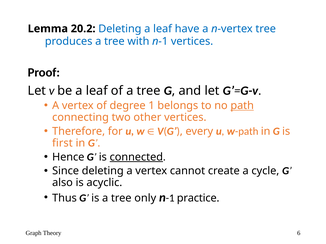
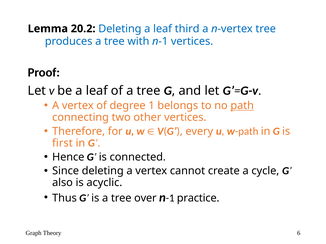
have: have -> third
connected underline: present -> none
only: only -> over
